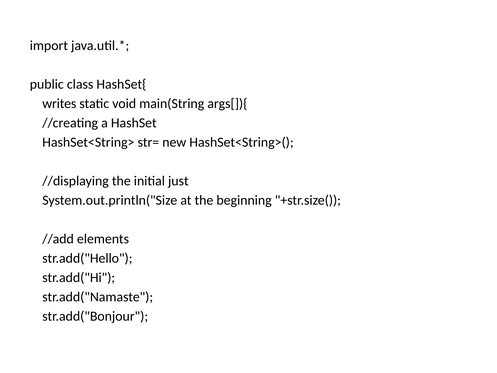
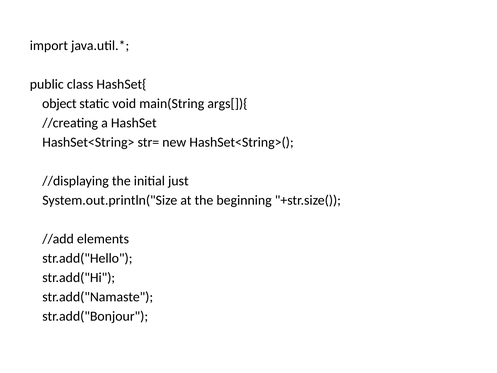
writes: writes -> object
